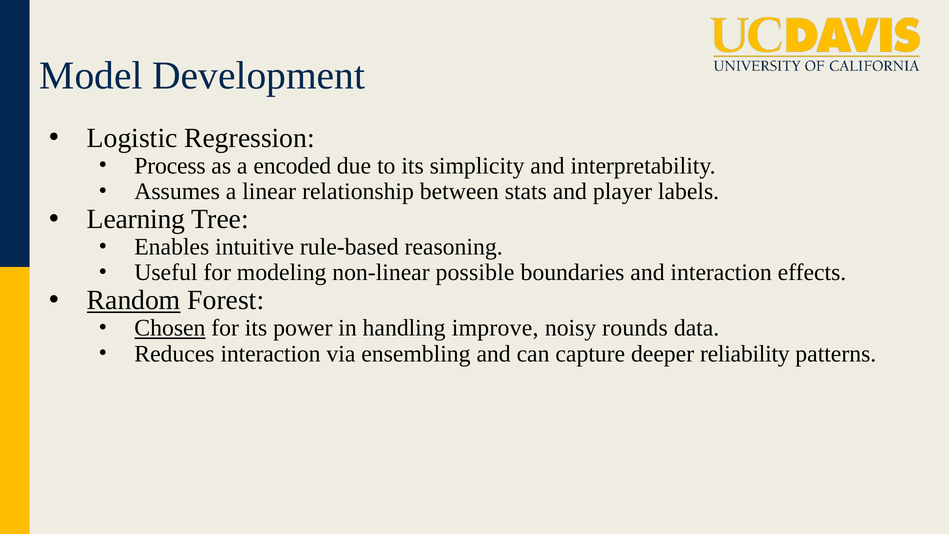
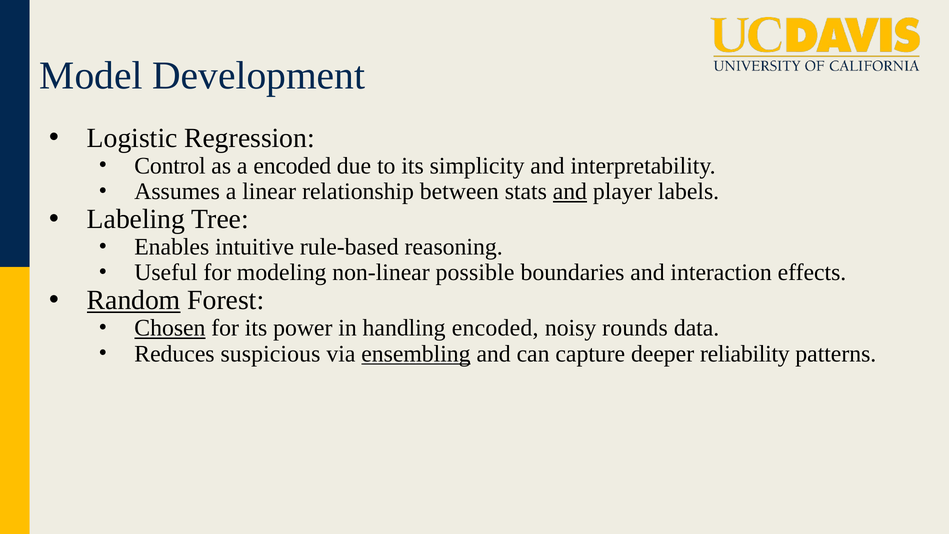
Process: Process -> Control
and at (570, 191) underline: none -> present
Learning: Learning -> Labeling
handling improve: improve -> encoded
Reduces interaction: interaction -> suspicious
ensembling underline: none -> present
